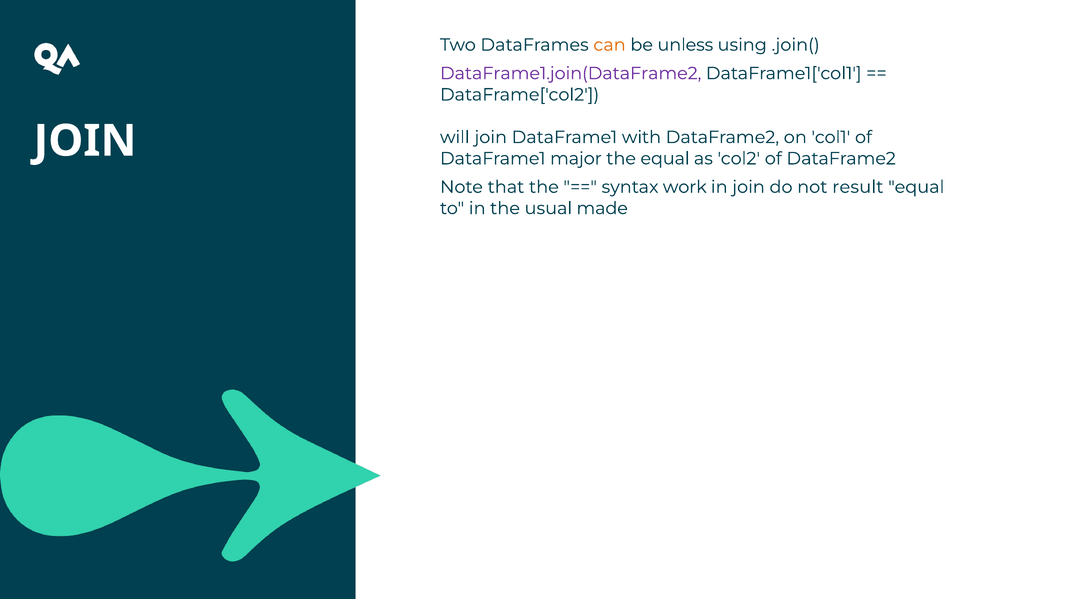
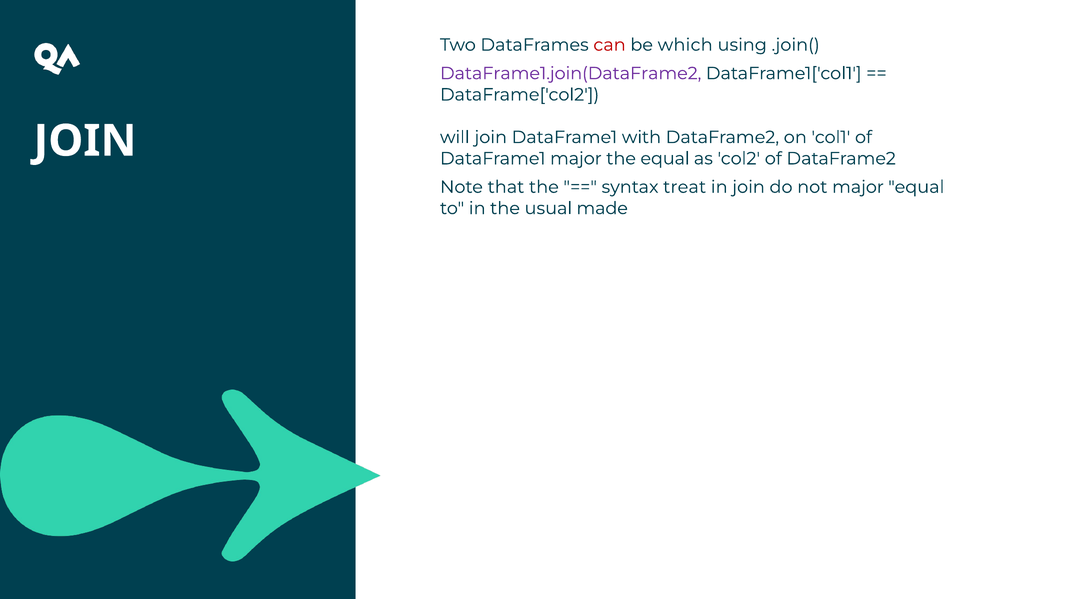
can colour: orange -> red
unless: unless -> which
work: work -> treat
not result: result -> major
